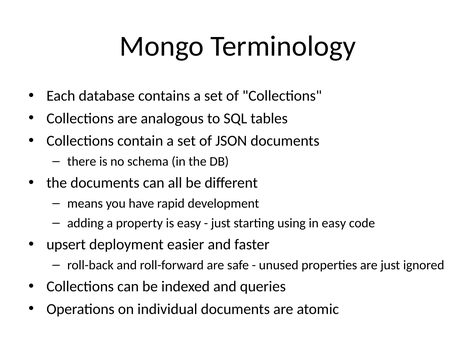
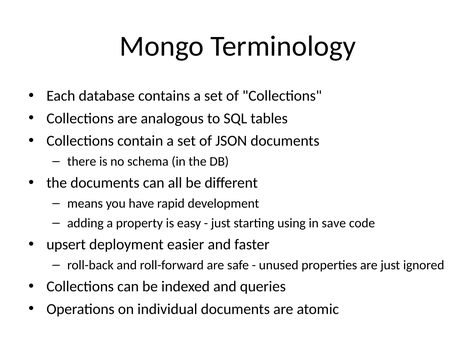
in easy: easy -> save
